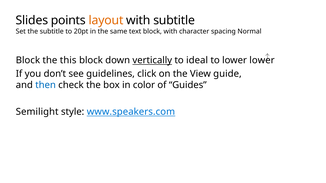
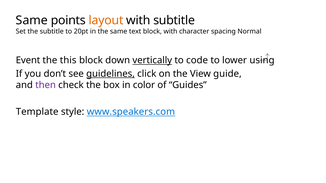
Slides at (32, 20): Slides -> Same
Block at (28, 60): Block -> Event
ideal: ideal -> code
lower lower: lower -> using
guidelines underline: none -> present
then colour: blue -> purple
Semilight: Semilight -> Template
